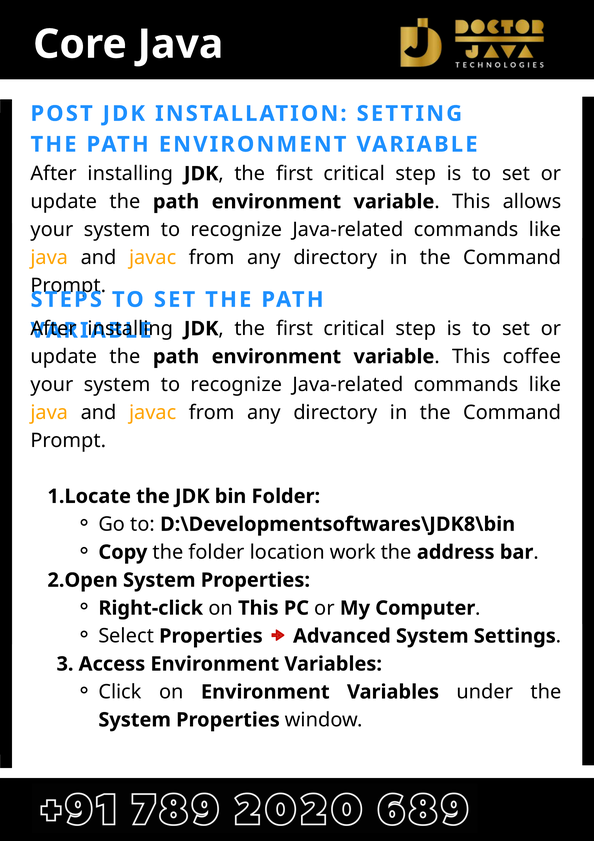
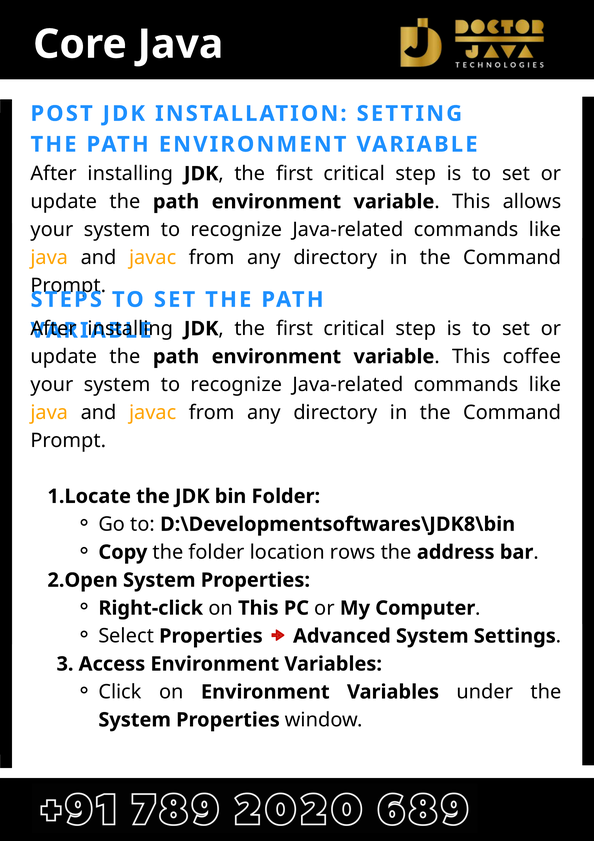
work: work -> rows
